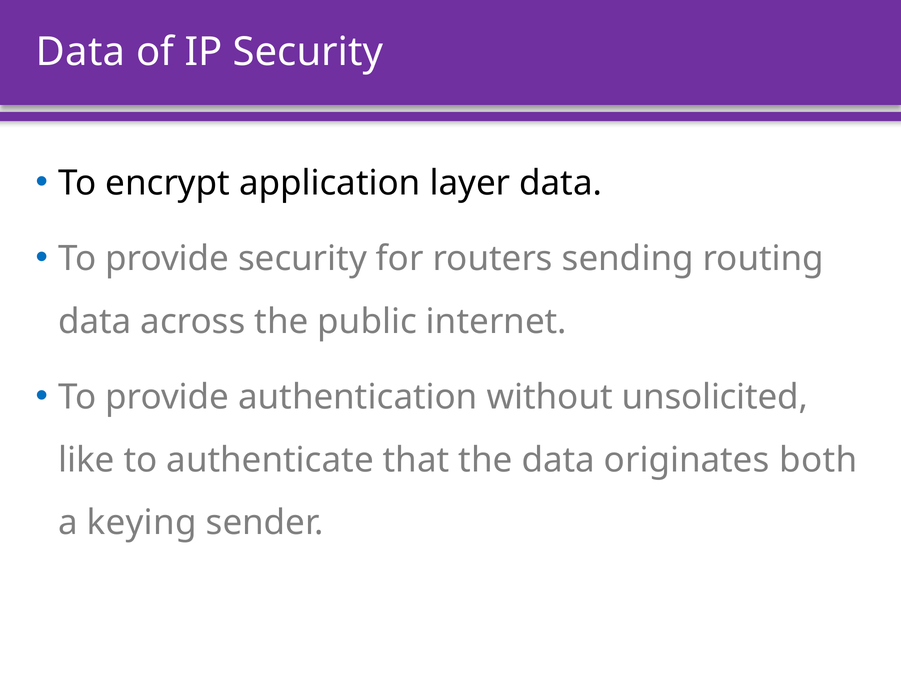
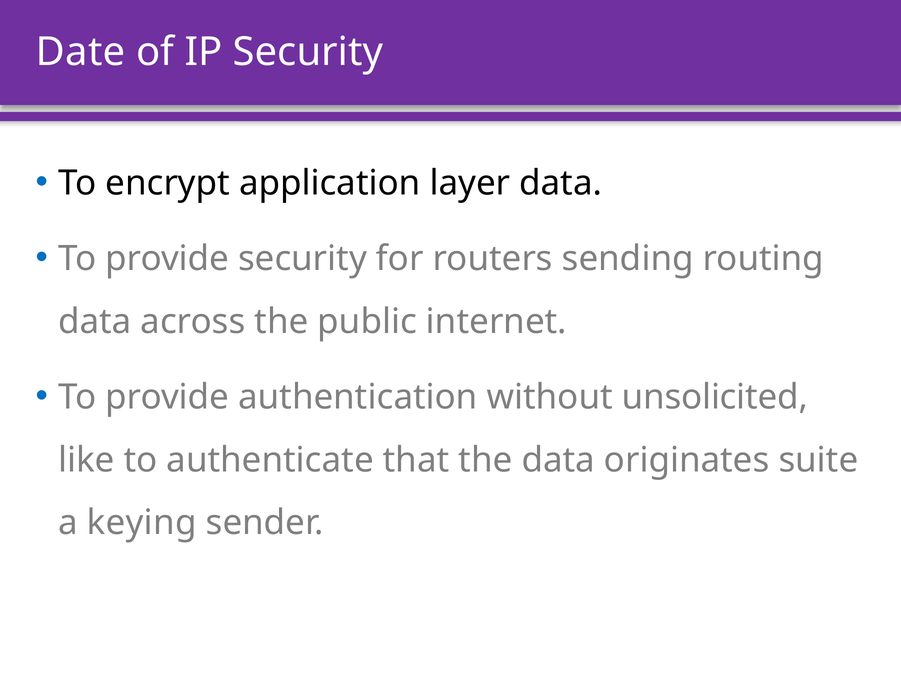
Data at (81, 52): Data -> Date
both: both -> suite
